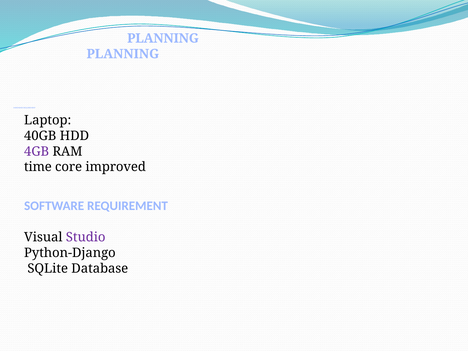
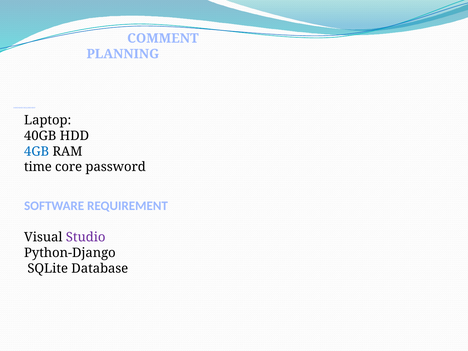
PLANNING at (163, 38): PLANNING -> COMMENT
4GB colour: purple -> blue
improved: improved -> password
